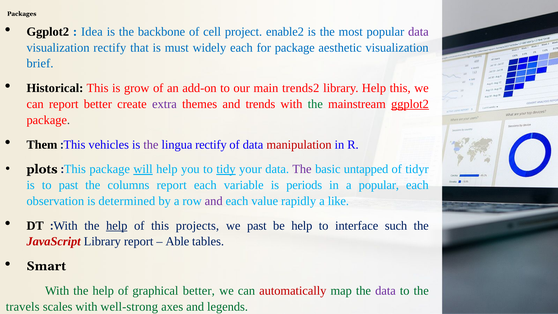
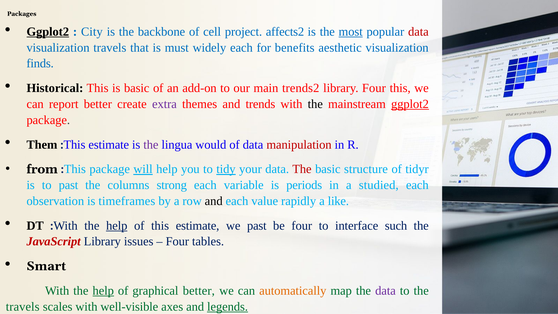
Ggplot2 at (48, 32) underline: none -> present
Idea: Idea -> City
enable2: enable2 -> affects2
most underline: none -> present
data at (418, 32) colour: purple -> red
visualization rectify: rectify -> travels
for package: package -> benefits
brief: brief -> finds
is grow: grow -> basic
library Help: Help -> Four
the at (315, 104) colour: green -> black
:This vehicles: vehicles -> estimate
lingua rectify: rectify -> would
plots: plots -> from
The at (302, 169) colour: purple -> red
untapped: untapped -> structure
columns report: report -> strong
a popular: popular -> studied
determined: determined -> timeframes
and at (214, 201) colour: purple -> black
this projects: projects -> estimate
be help: help -> four
Library report: report -> issues
Able at (177, 241): Able -> Four
help at (103, 291) underline: none -> present
automatically colour: red -> orange
well-strong: well-strong -> well-visible
legends underline: none -> present
